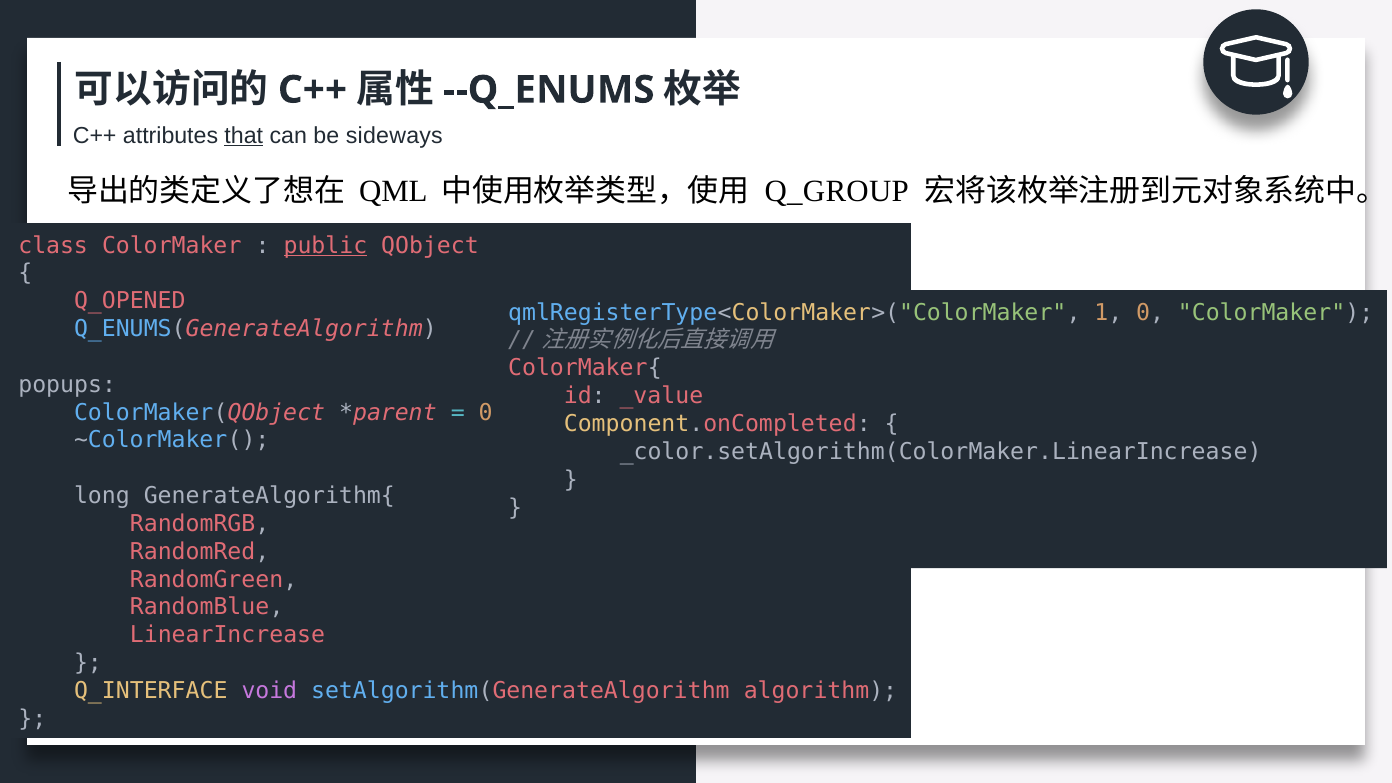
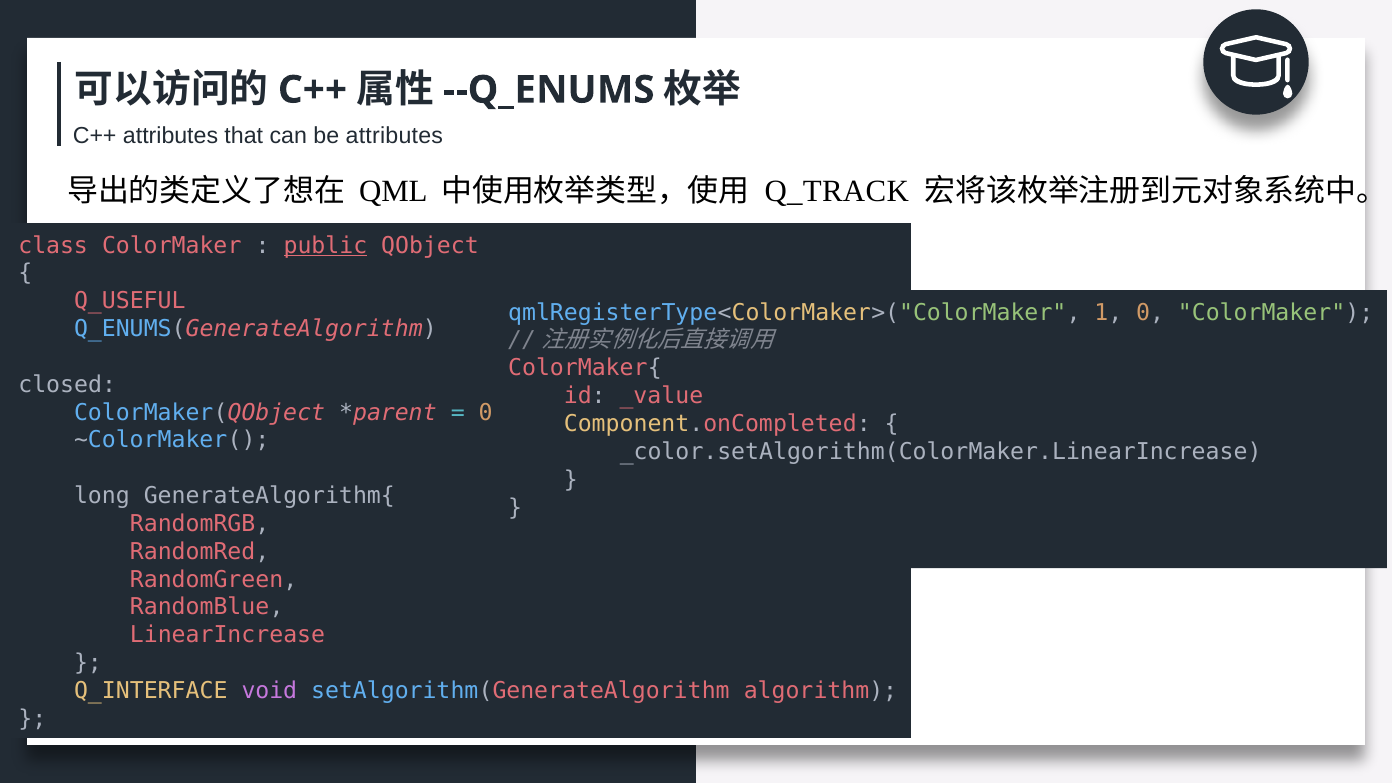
that underline: present -> none
be sideways: sideways -> attributes
Q_GROUP: Q_GROUP -> Q_TRACK
Q_OPENED: Q_OPENED -> Q_USEFUL
popups: popups -> closed
